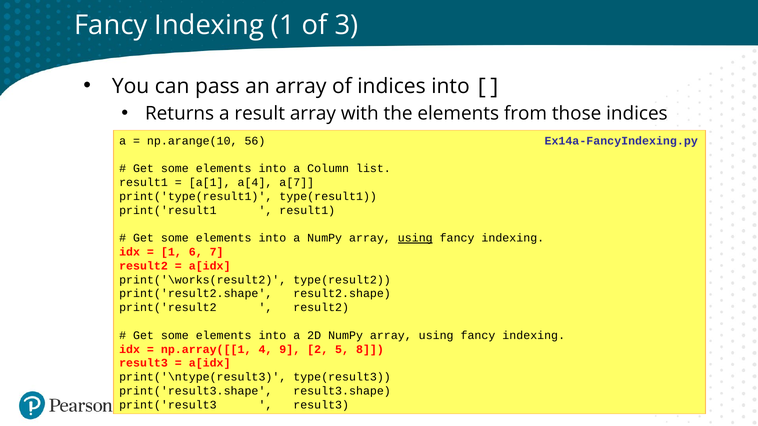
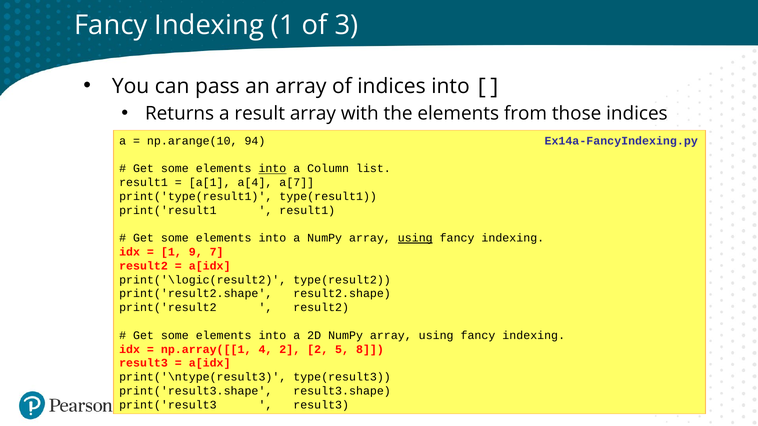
56: 56 -> 94
into at (272, 169) underline: none -> present
6: 6 -> 9
print('\works(result2: print('\works(result2 -> print('\logic(result2
4 9: 9 -> 2
